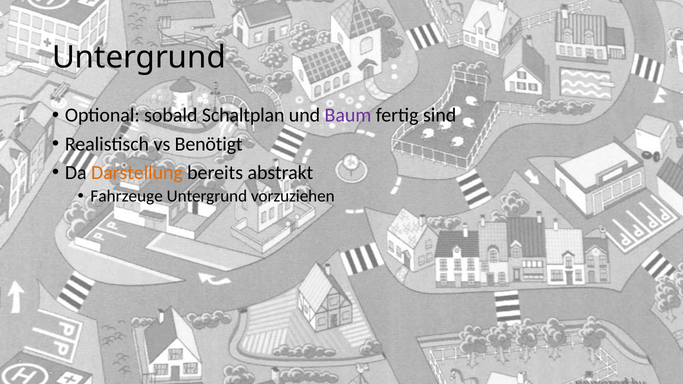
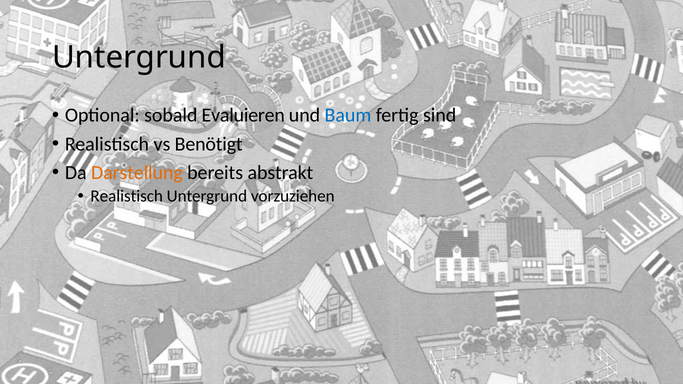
Schaltplan: Schaltplan -> Evaluieren
Baum colour: purple -> blue
Fahrzeuge at (127, 196): Fahrzeuge -> Realistisch
